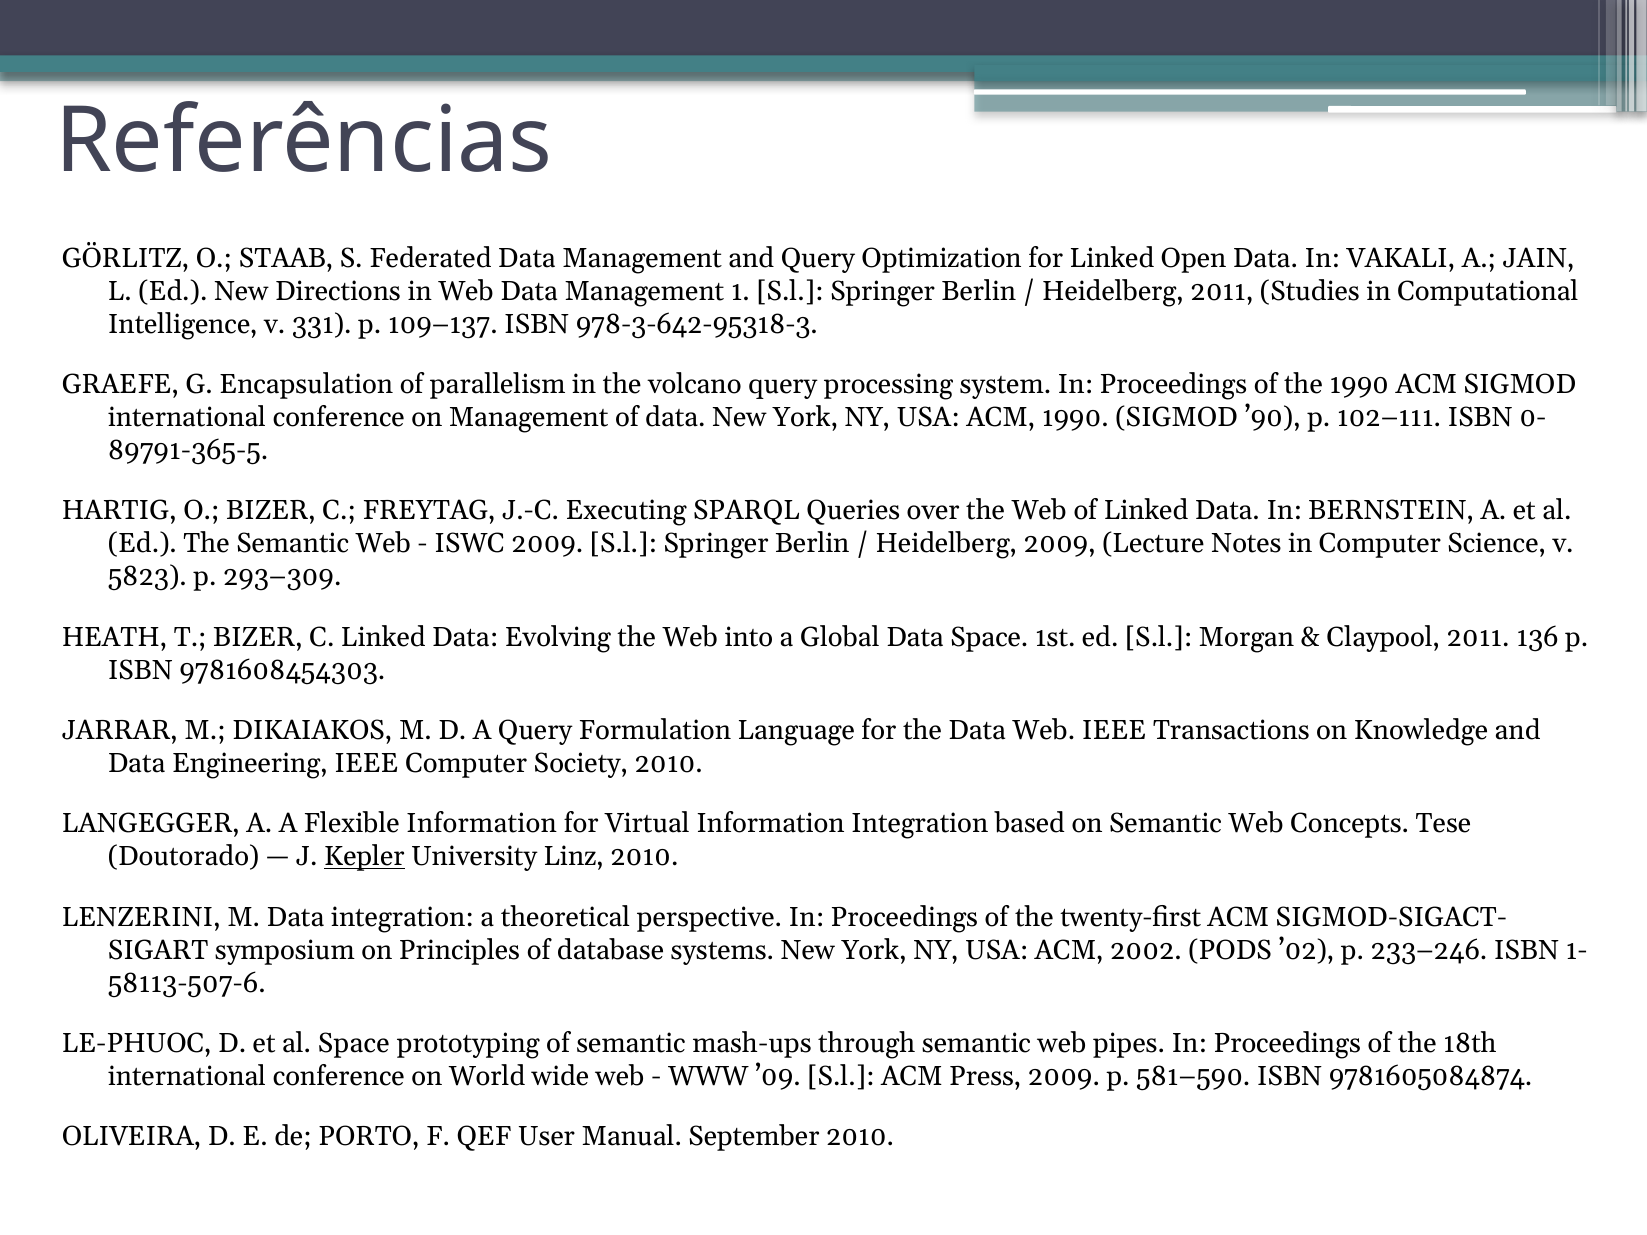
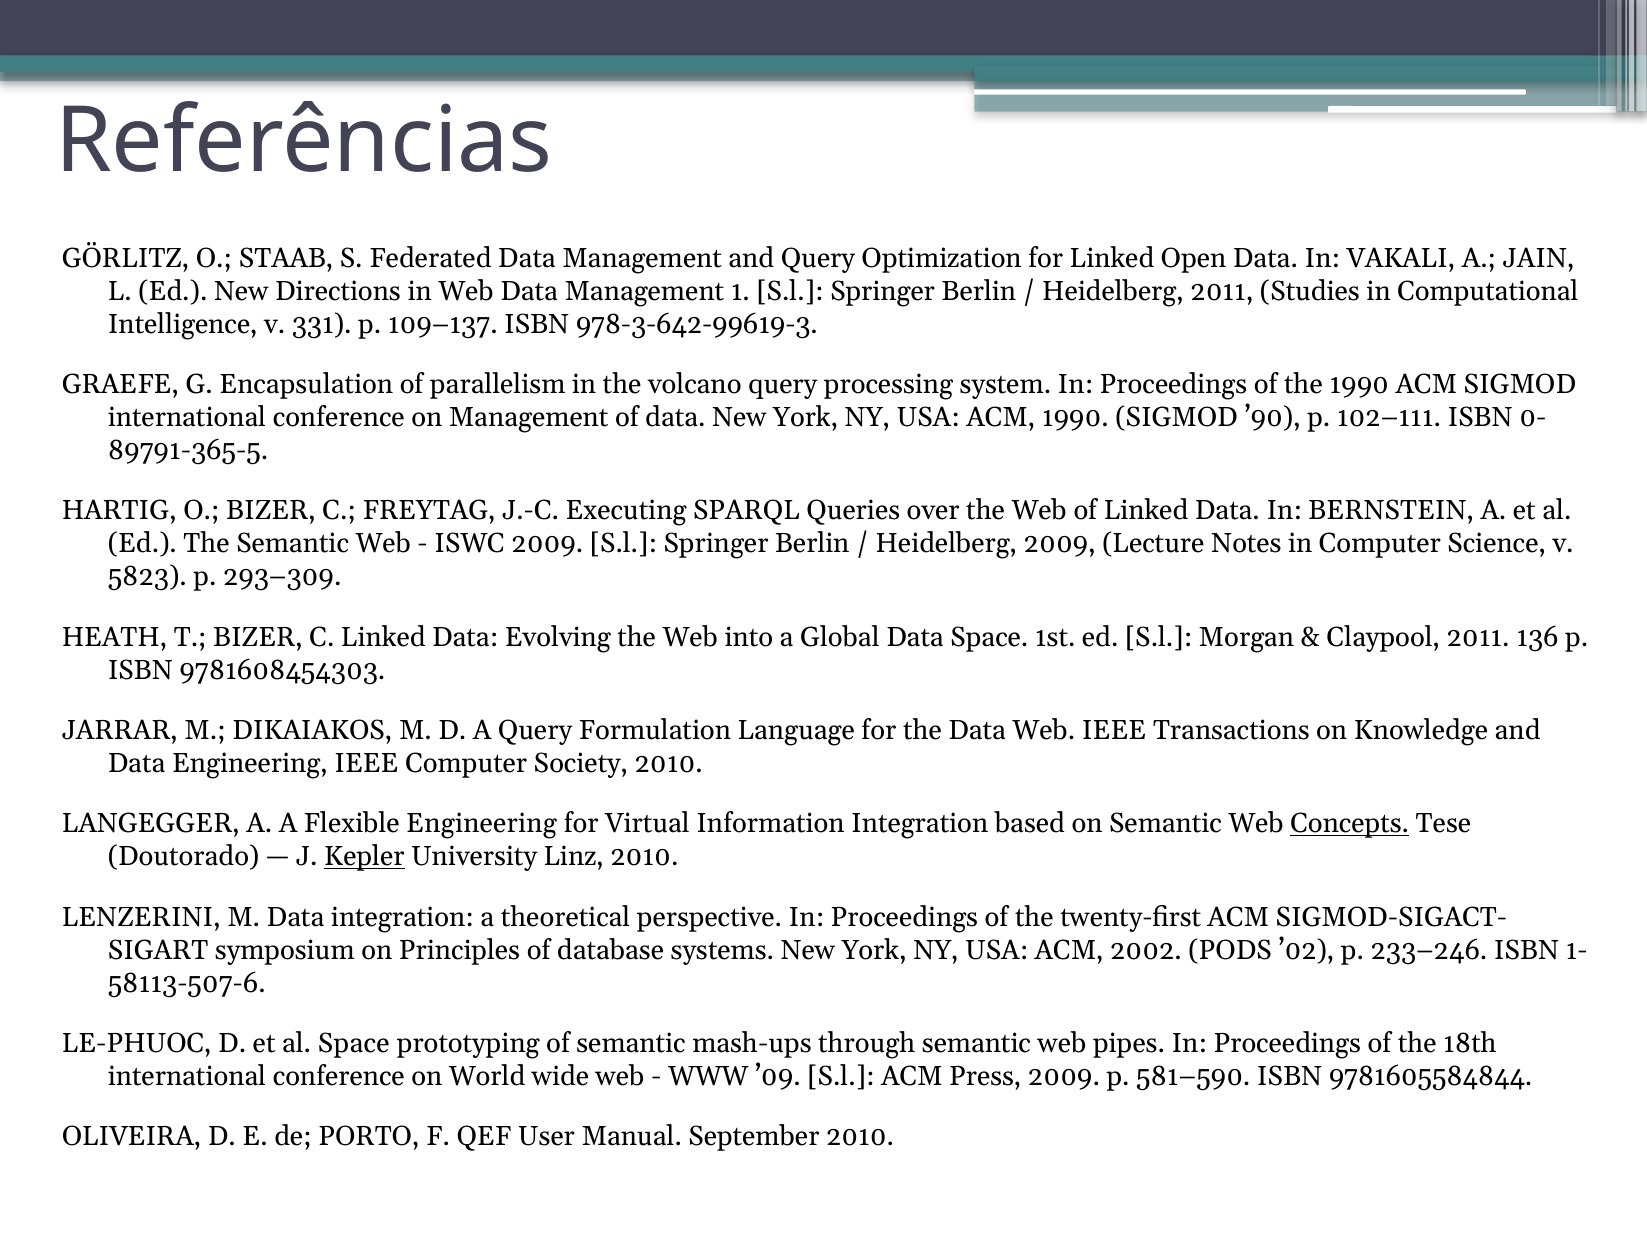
978-3-642-95318-3: 978-3-642-95318-3 -> 978-3-642-99619-3
Flexible Information: Information -> Engineering
Concepts underline: none -> present
9781605084874: 9781605084874 -> 9781605584844
